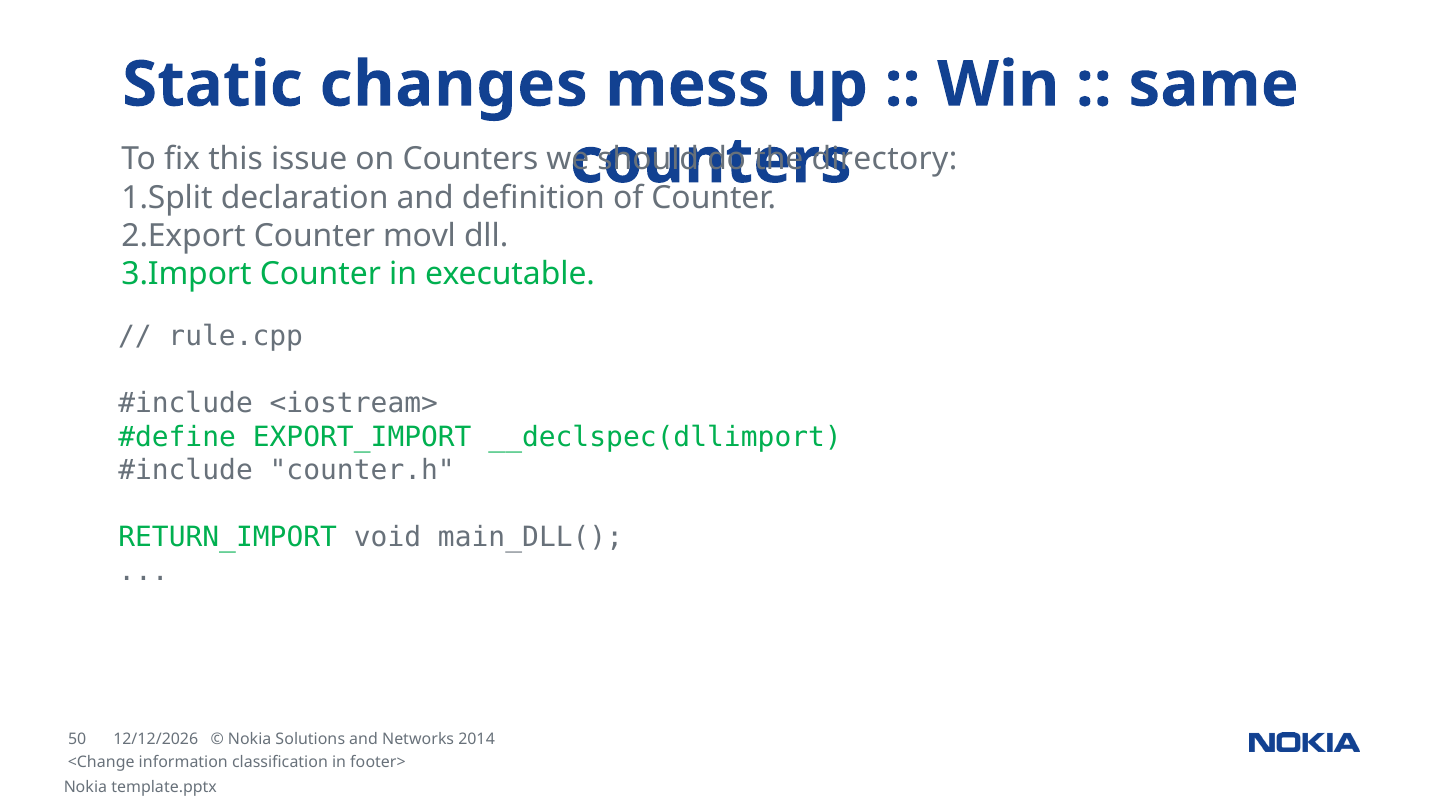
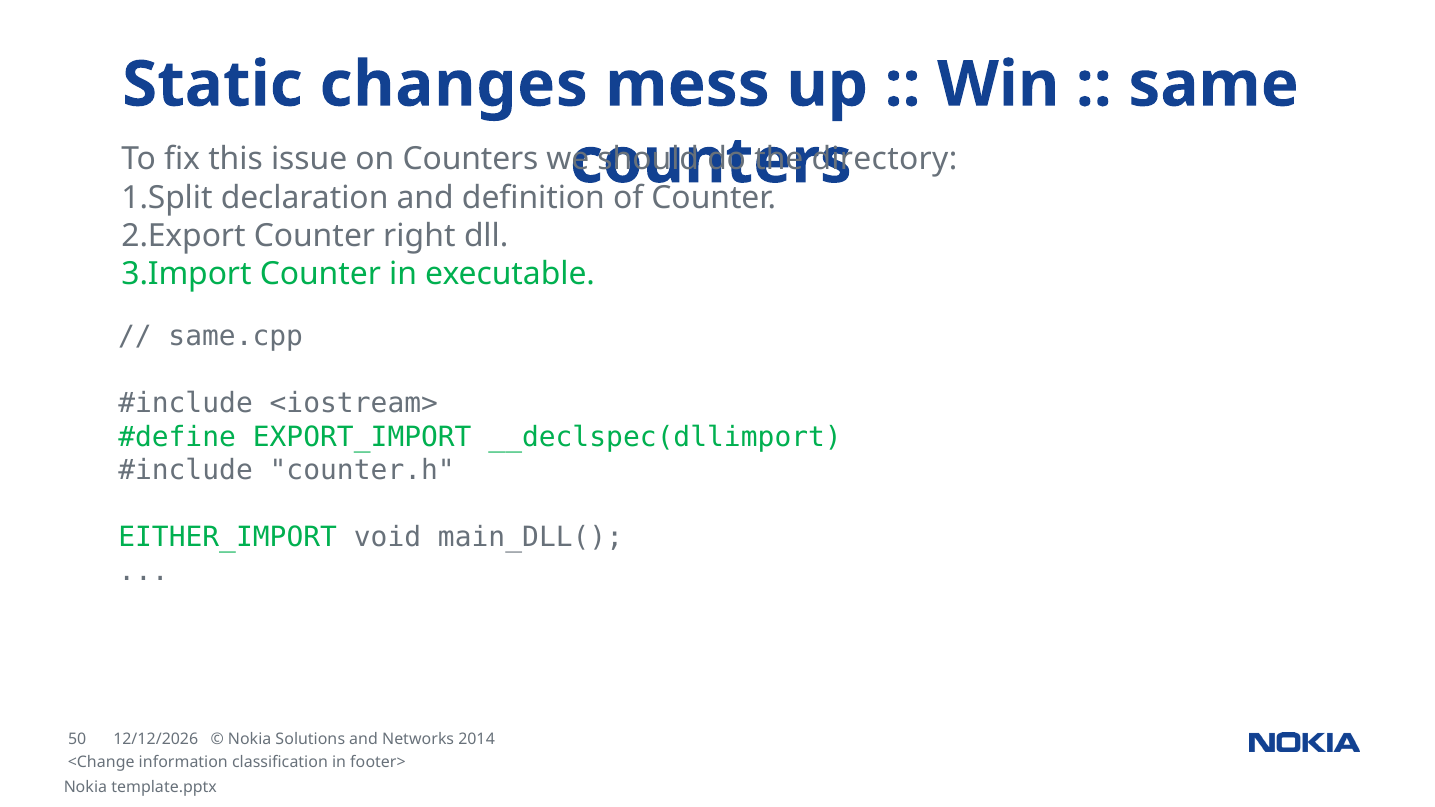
movl: movl -> right
rule.cpp: rule.cpp -> same.cpp
RETURN_IMPORT: RETURN_IMPORT -> EITHER_IMPORT
